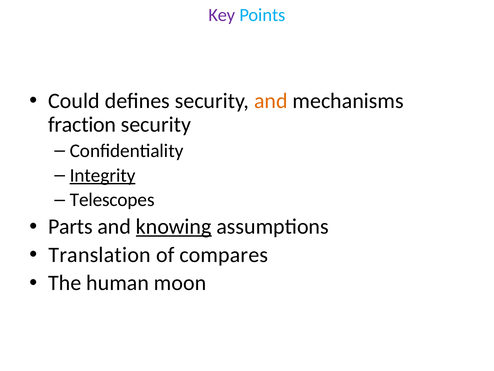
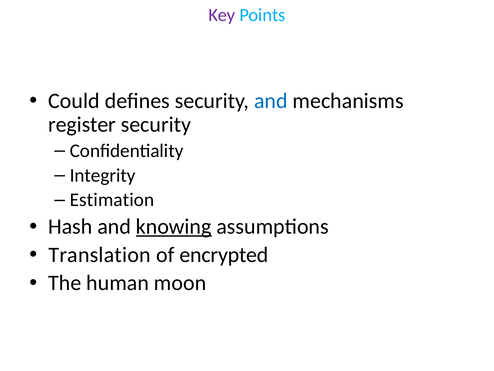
and at (271, 101) colour: orange -> blue
fraction: fraction -> register
Integrity underline: present -> none
Telescopes: Telescopes -> Estimation
Parts: Parts -> Hash
compares: compares -> encrypted
